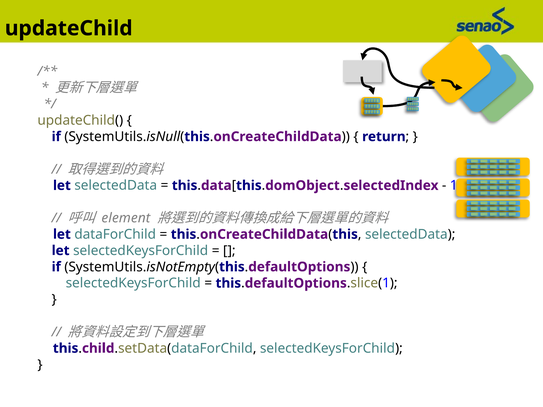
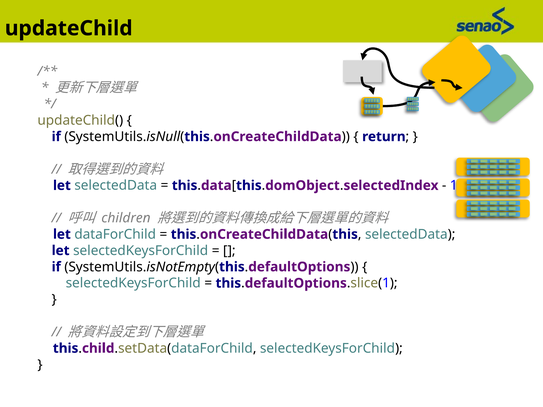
element: element -> children
